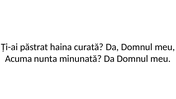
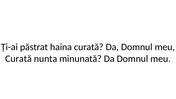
Acuma at (19, 59): Acuma -> Curată
